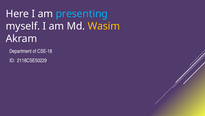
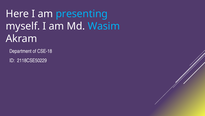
Wasim colour: yellow -> light blue
